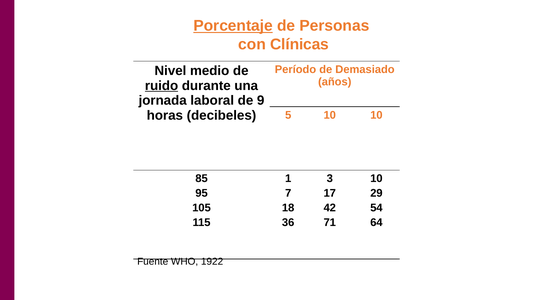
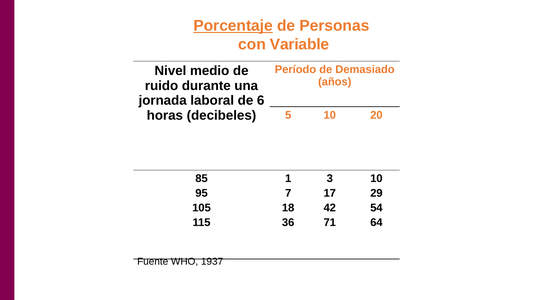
Clínicas: Clínicas -> Variable
ruido underline: present -> none
9: 9 -> 6
10 10: 10 -> 20
1922: 1922 -> 1937
